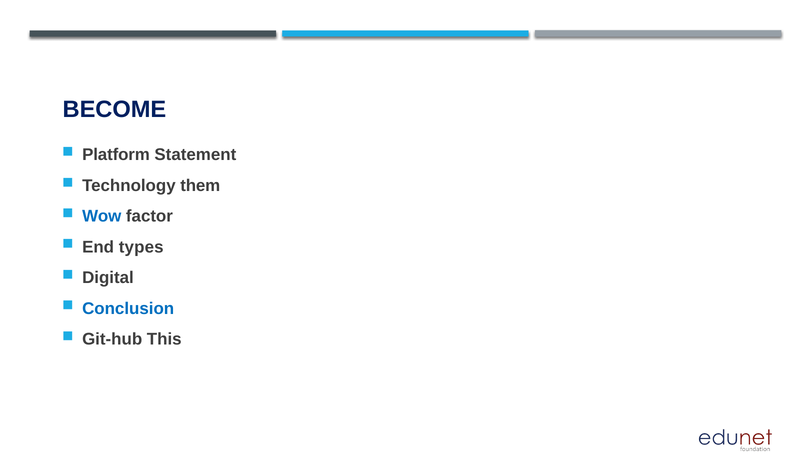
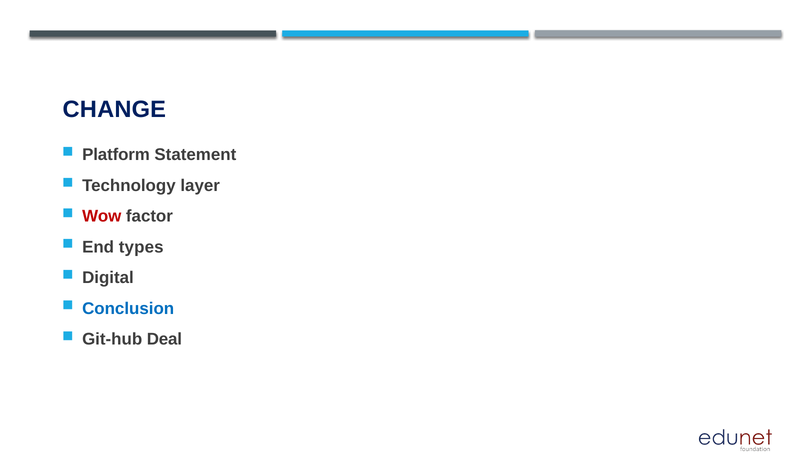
BECOME: BECOME -> CHANGE
them: them -> layer
Wow colour: blue -> red
This: This -> Deal
